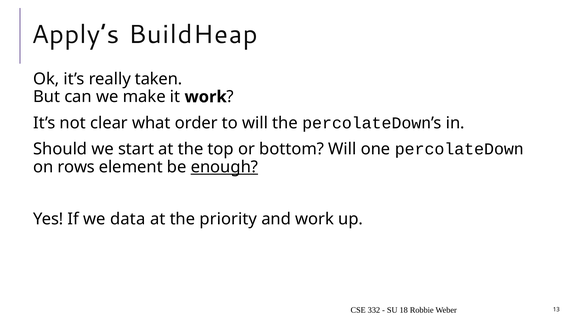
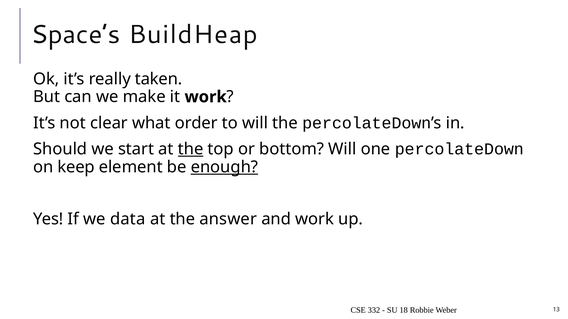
Apply’s: Apply’s -> Space’s
the at (191, 149) underline: none -> present
rows: rows -> keep
priority: priority -> answer
